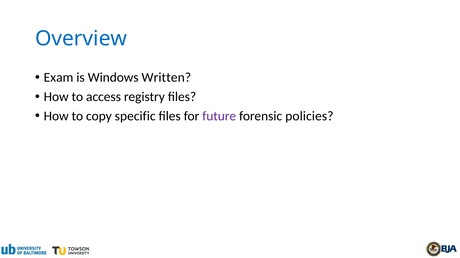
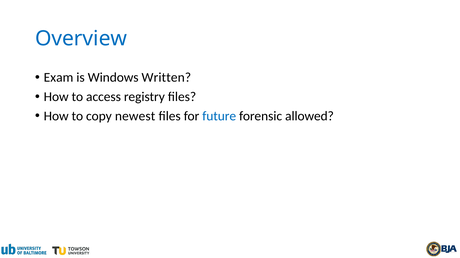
specific: specific -> newest
future colour: purple -> blue
policies: policies -> allowed
